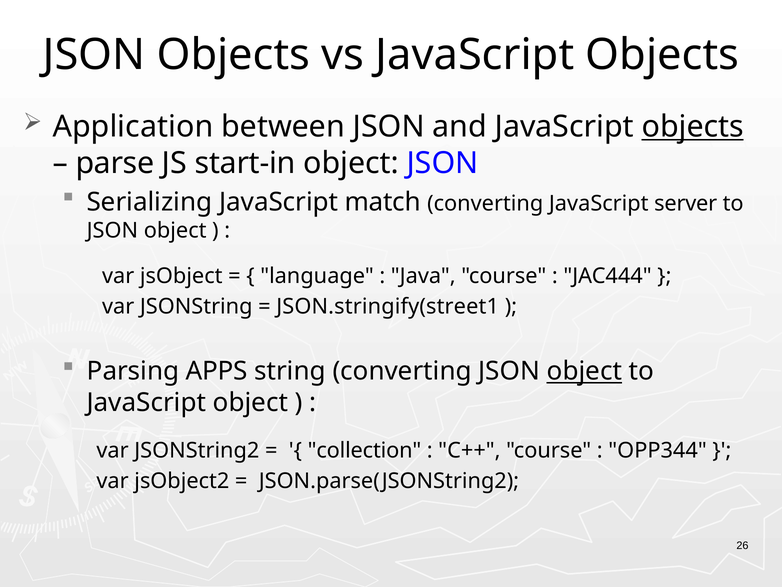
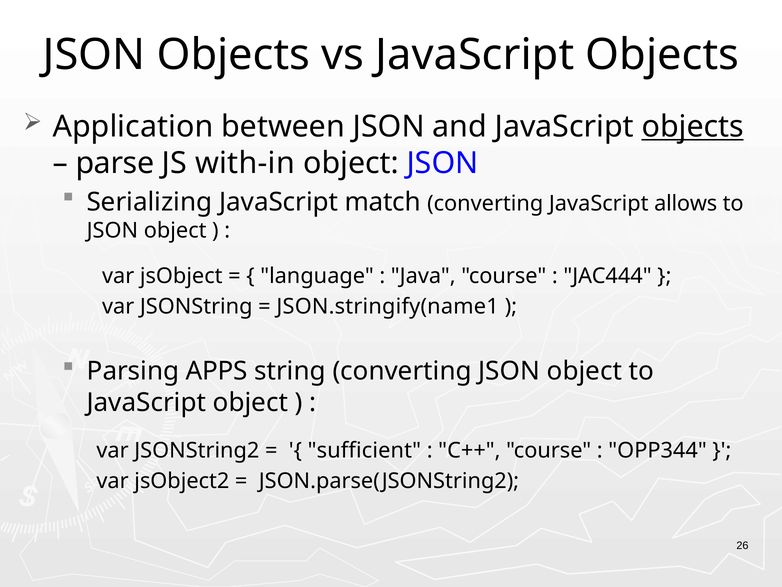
start-in: start-in -> with-in
server: server -> allows
JSON.stringify(street1: JSON.stringify(street1 -> JSON.stringify(name1
object at (584, 371) underline: present -> none
collection: collection -> sufficient
